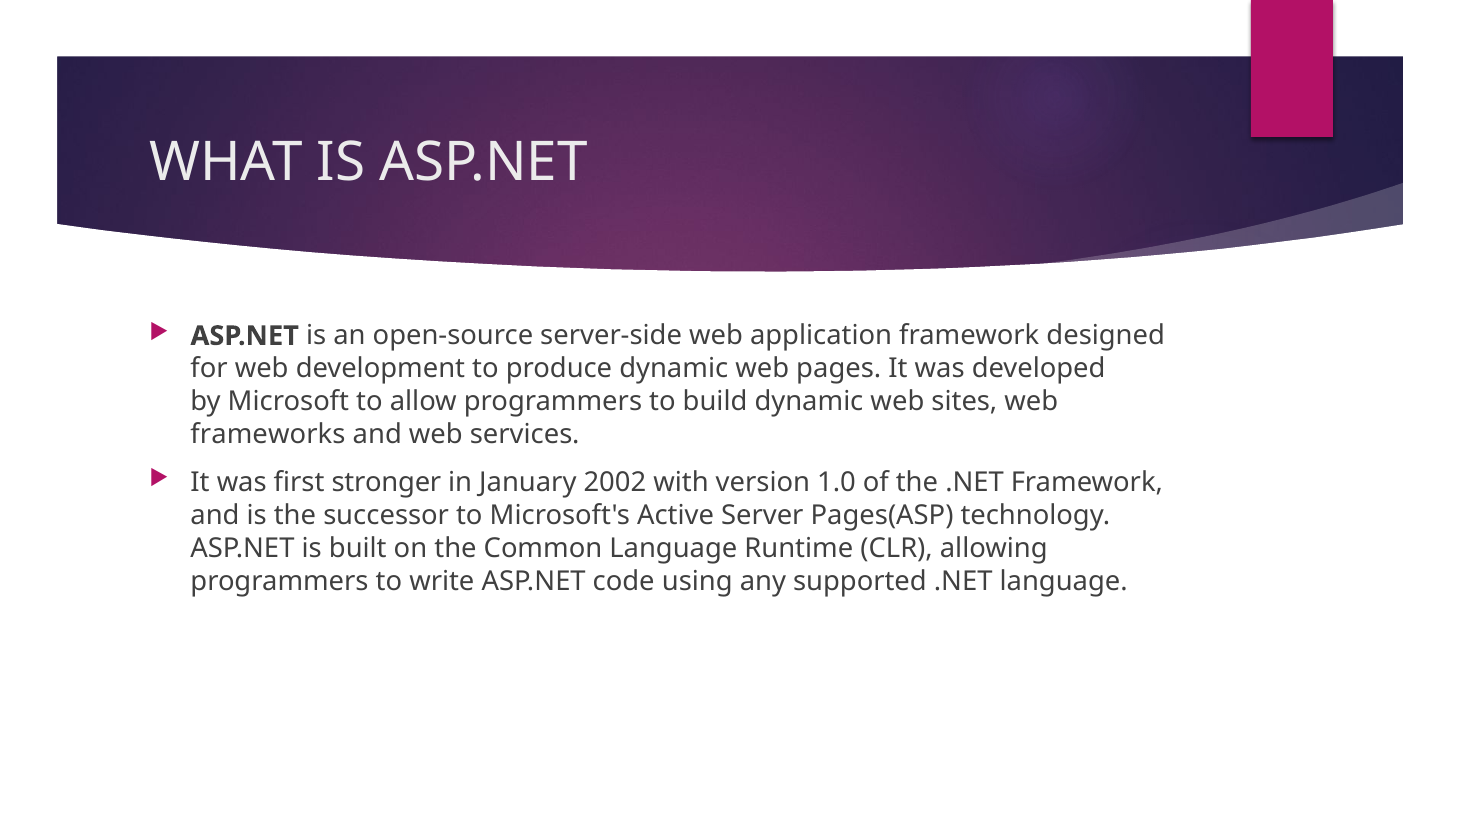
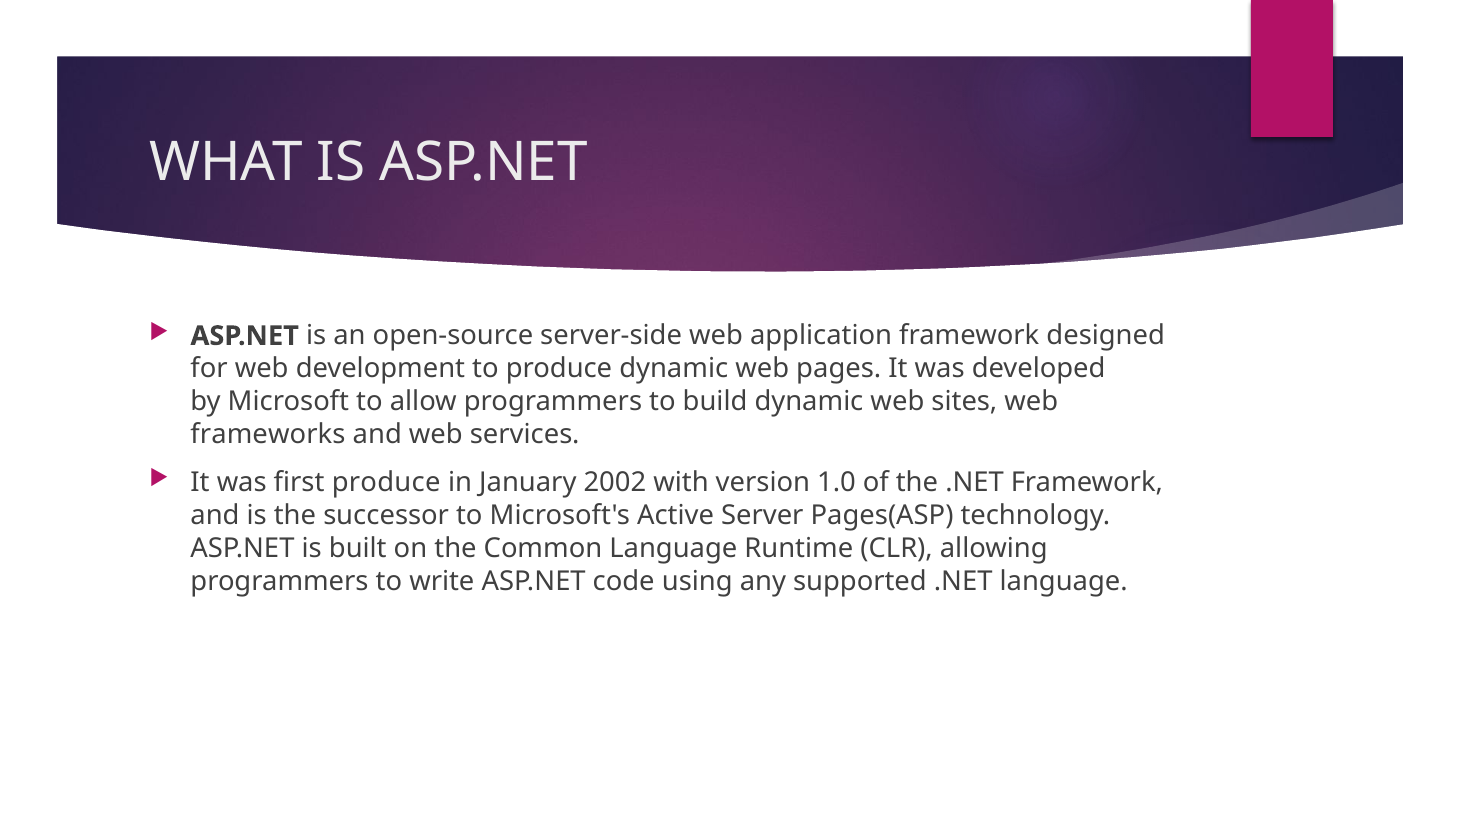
first stronger: stronger -> produce
